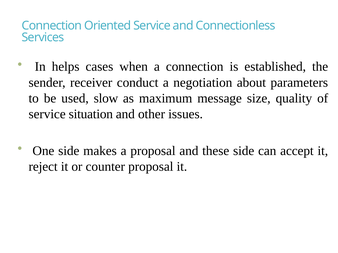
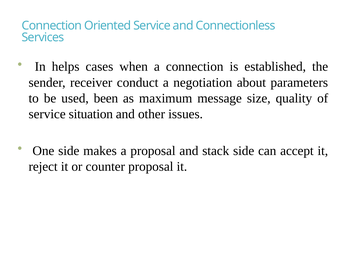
slow: slow -> been
these: these -> stack
